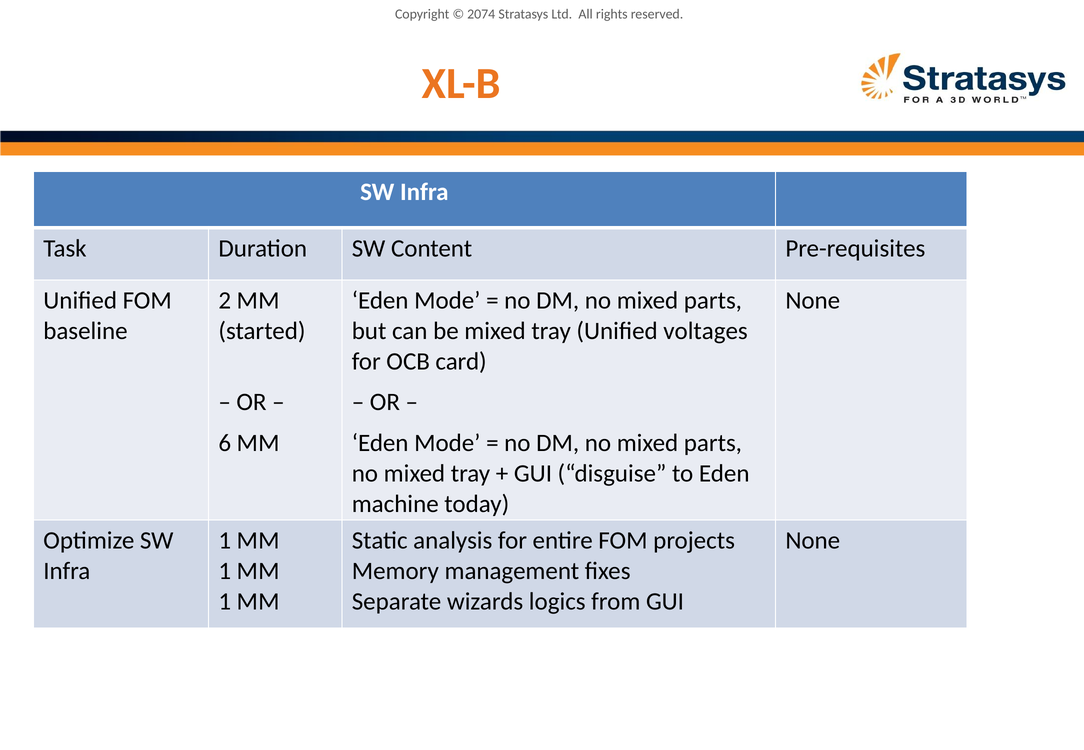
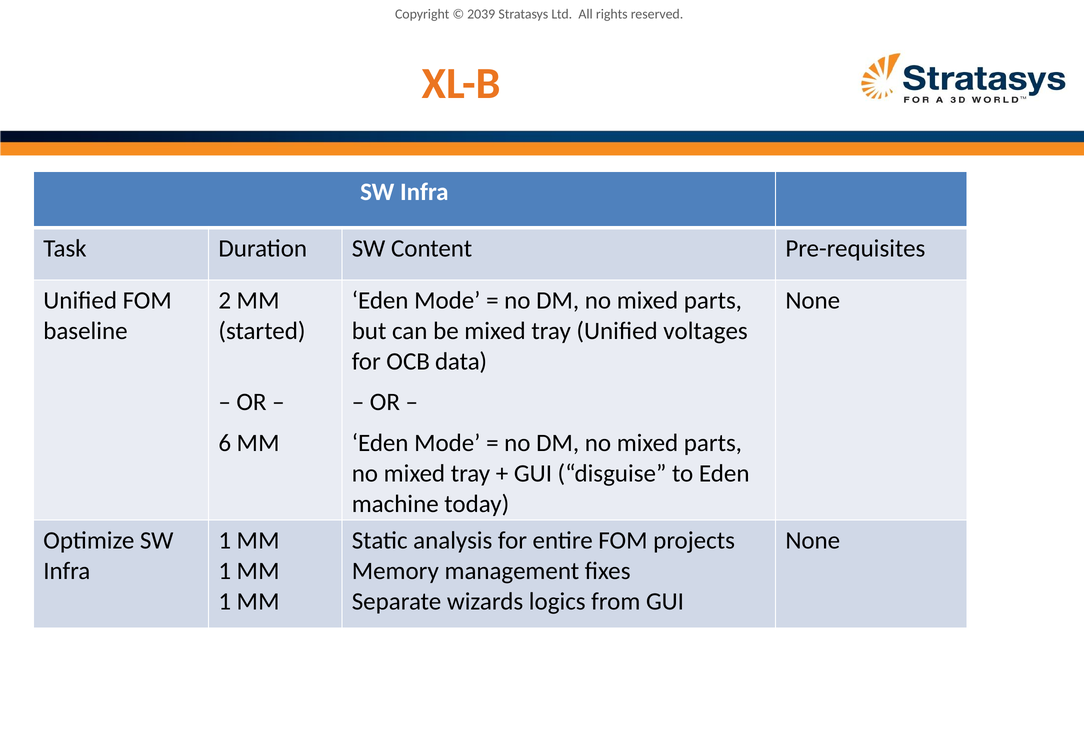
2074: 2074 -> 2039
card: card -> data
